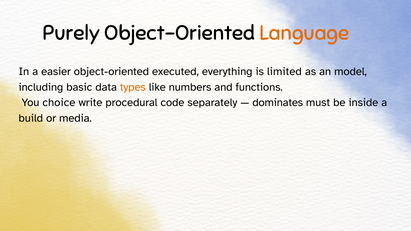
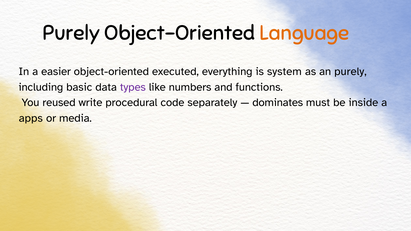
limited: limited -> system
an model: model -> purely
types colour: orange -> purple
choice: choice -> reused
build: build -> apps
